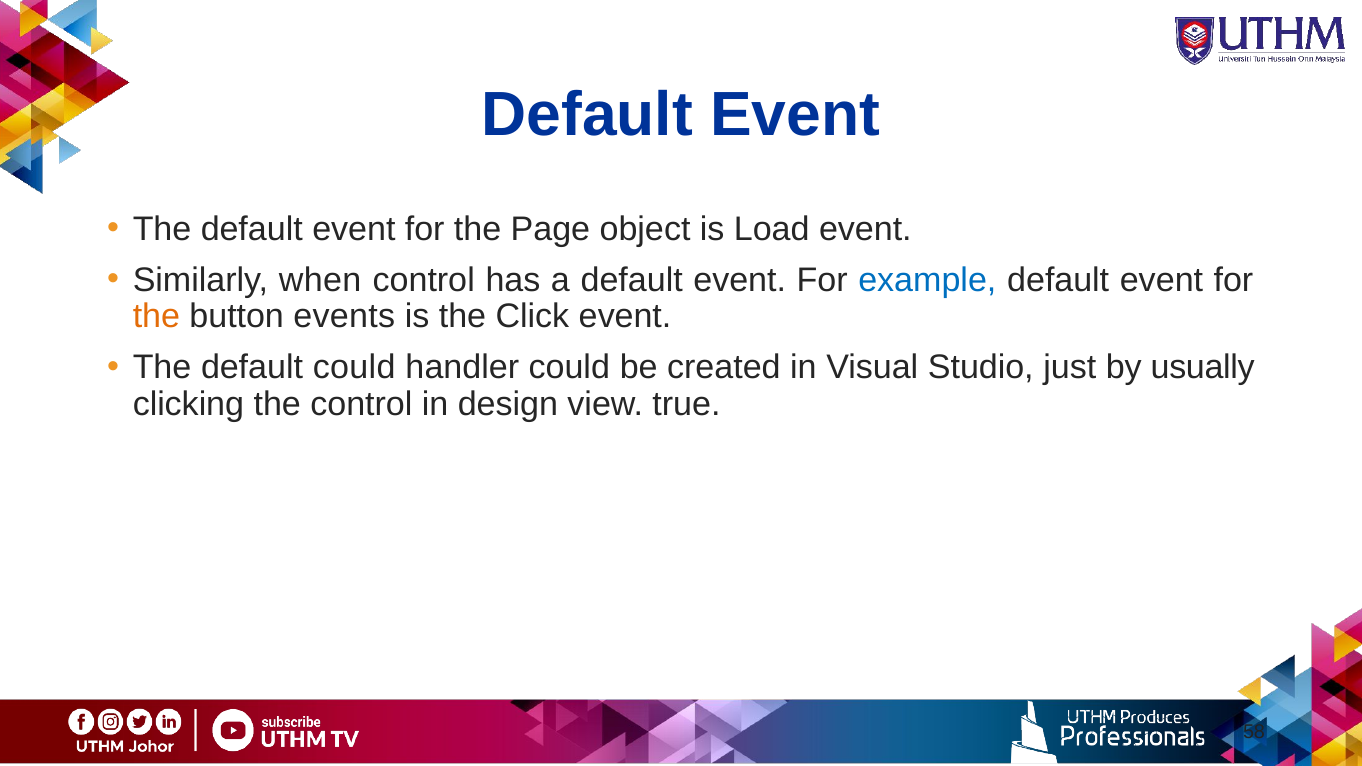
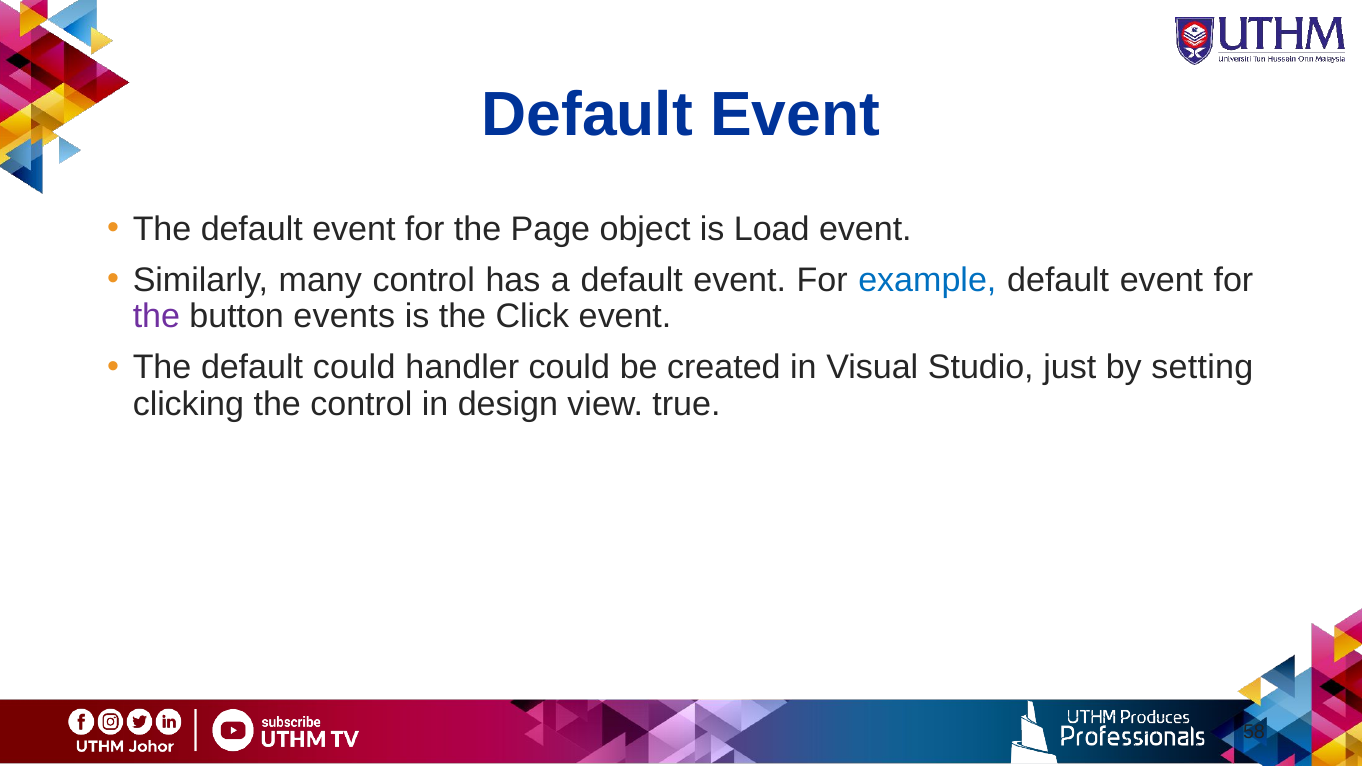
when: when -> many
the at (156, 317) colour: orange -> purple
usually: usually -> setting
